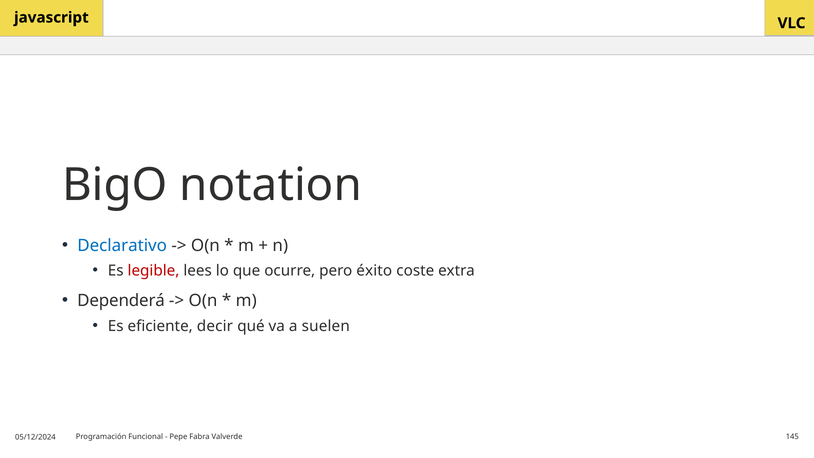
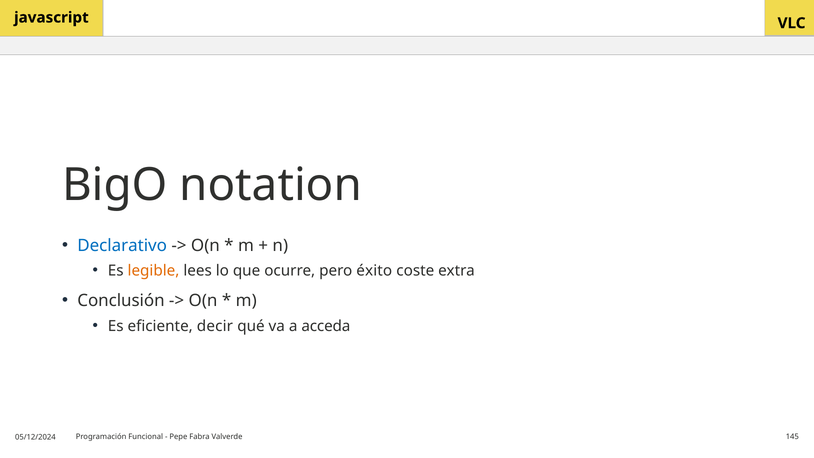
legible colour: red -> orange
Dependerá: Dependerá -> Conclusión
suelen: suelen -> acceda
